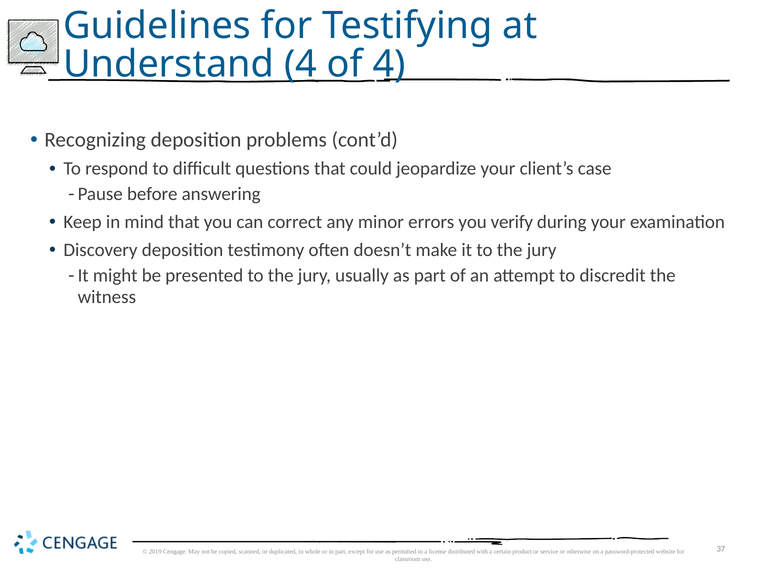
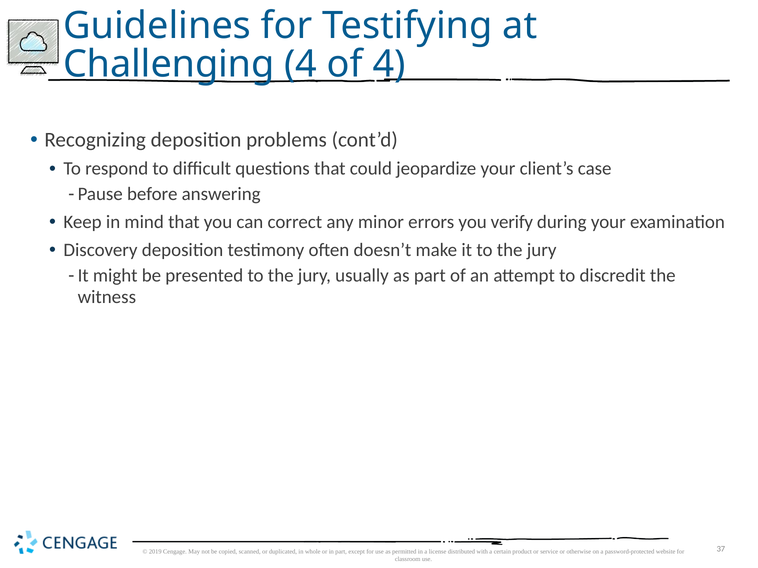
Understand: Understand -> Challenging
